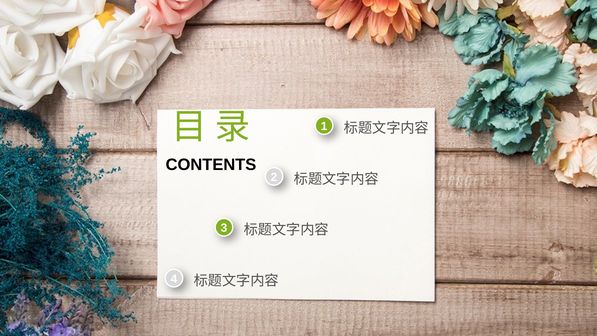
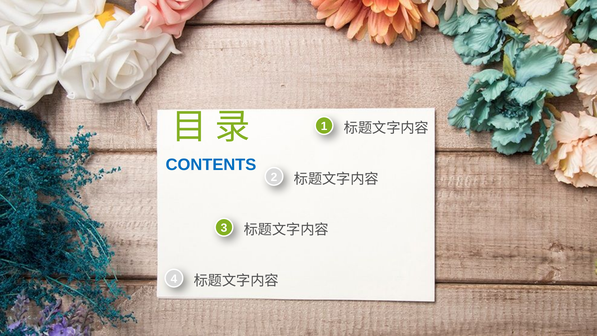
CONTENTS colour: black -> blue
